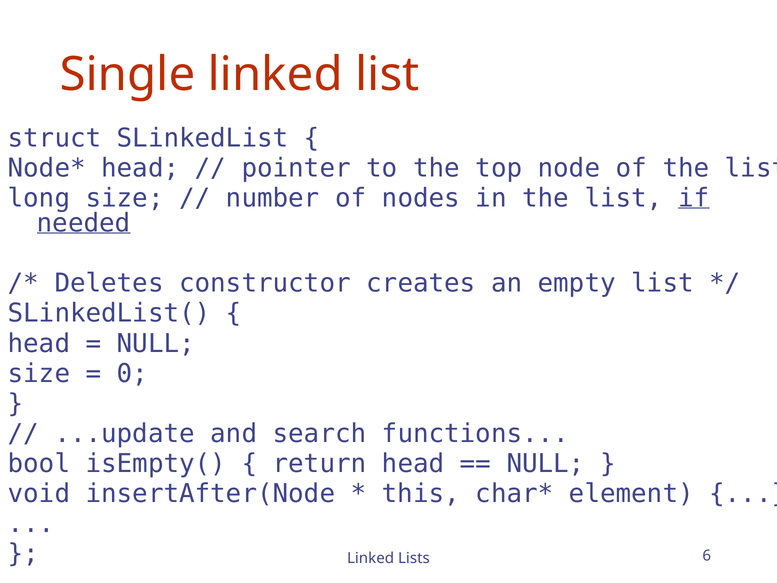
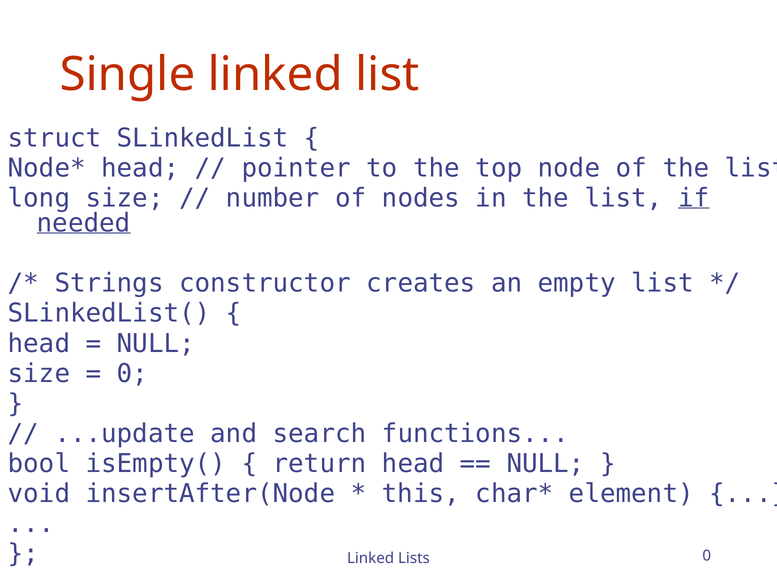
Deletes: Deletes -> Strings
Lists 6: 6 -> 0
